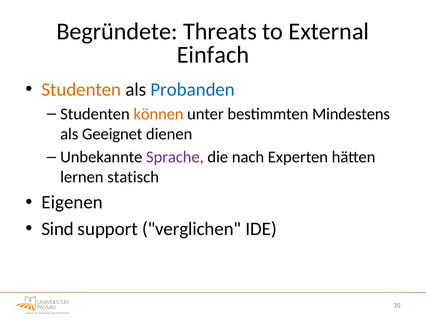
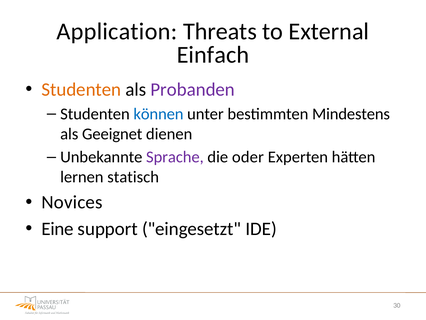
Begründete: Begründete -> Application
Probanden colour: blue -> purple
können colour: orange -> blue
nach: nach -> oder
Eigenen: Eigenen -> Novices
Sind: Sind -> Eine
verglichen: verglichen -> eingesetzt
